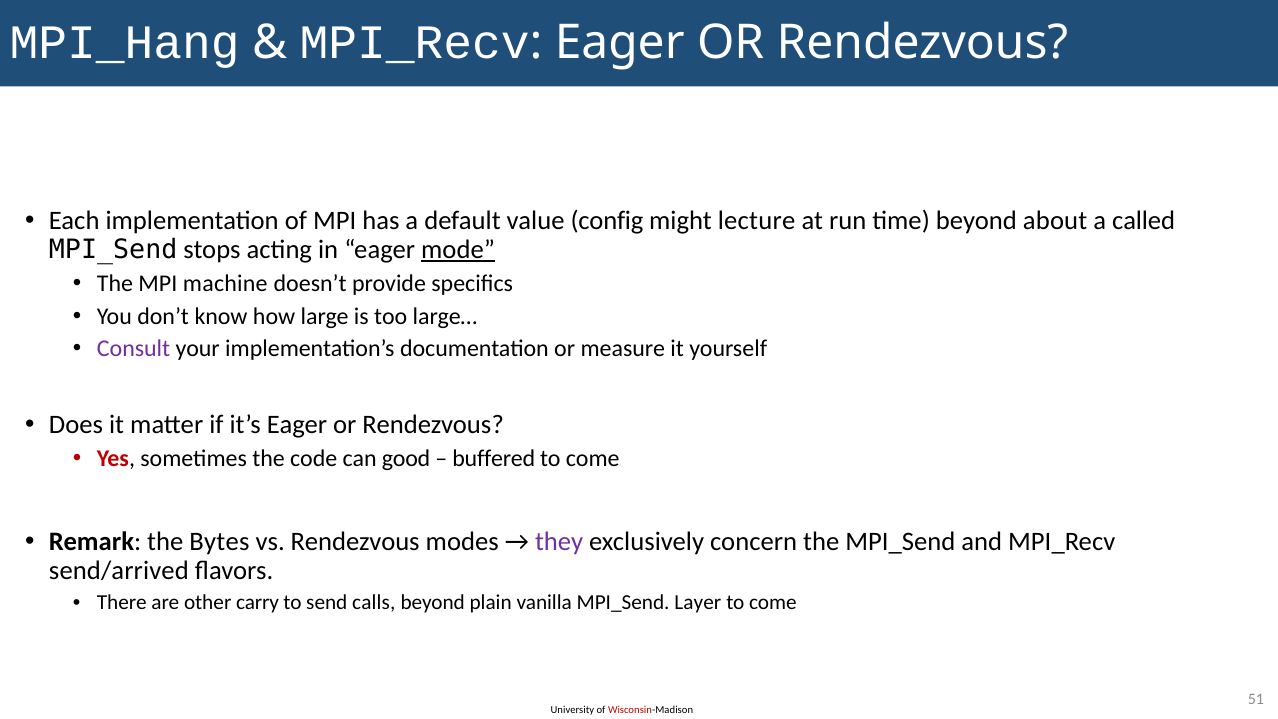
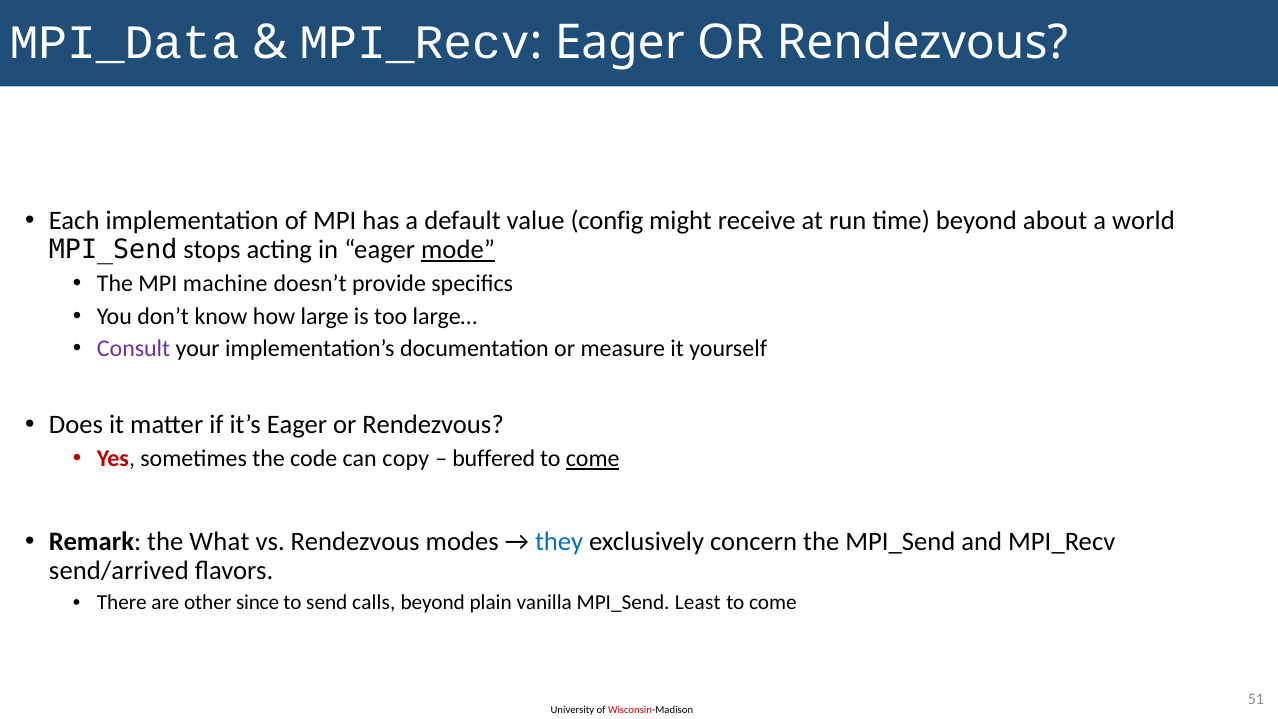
MPI_Hang: MPI_Hang -> MPI_Data
lecture: lecture -> receive
called: called -> world
good: good -> copy
come at (593, 459) underline: none -> present
Bytes: Bytes -> What
they colour: purple -> blue
carry: carry -> since
Layer: Layer -> Least
